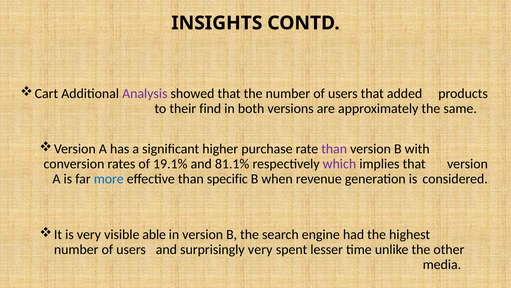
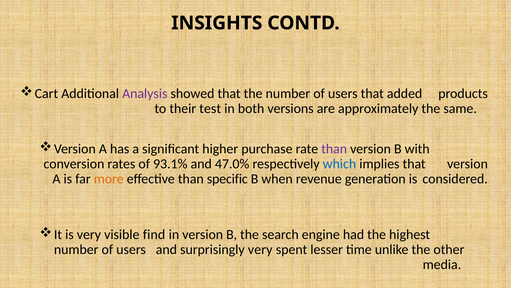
find: find -> test
19.1%: 19.1% -> 93.1%
81.1%: 81.1% -> 47.0%
which colour: purple -> blue
more colour: blue -> orange
able: able -> find
